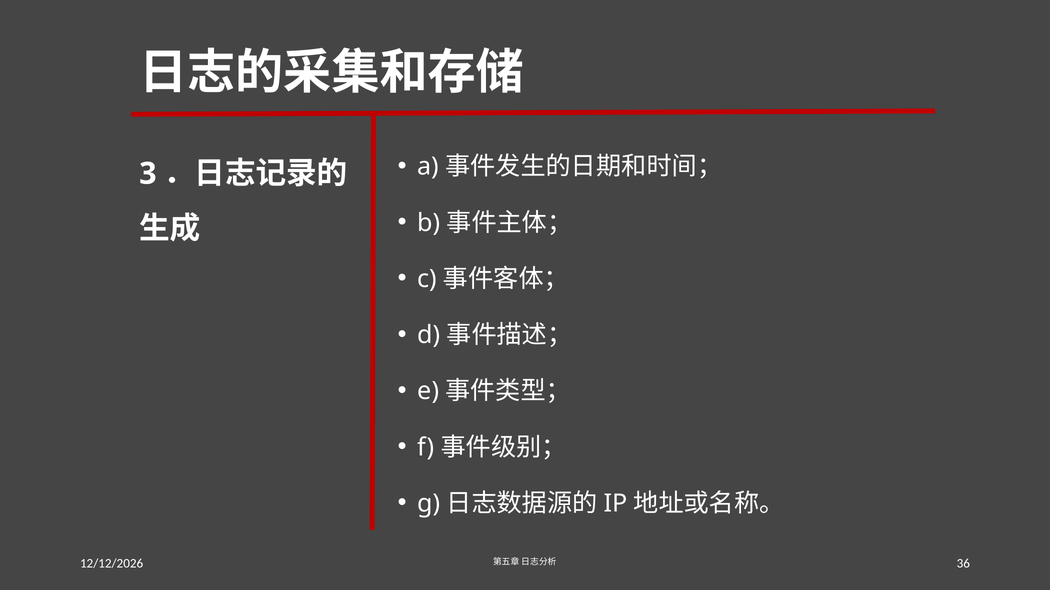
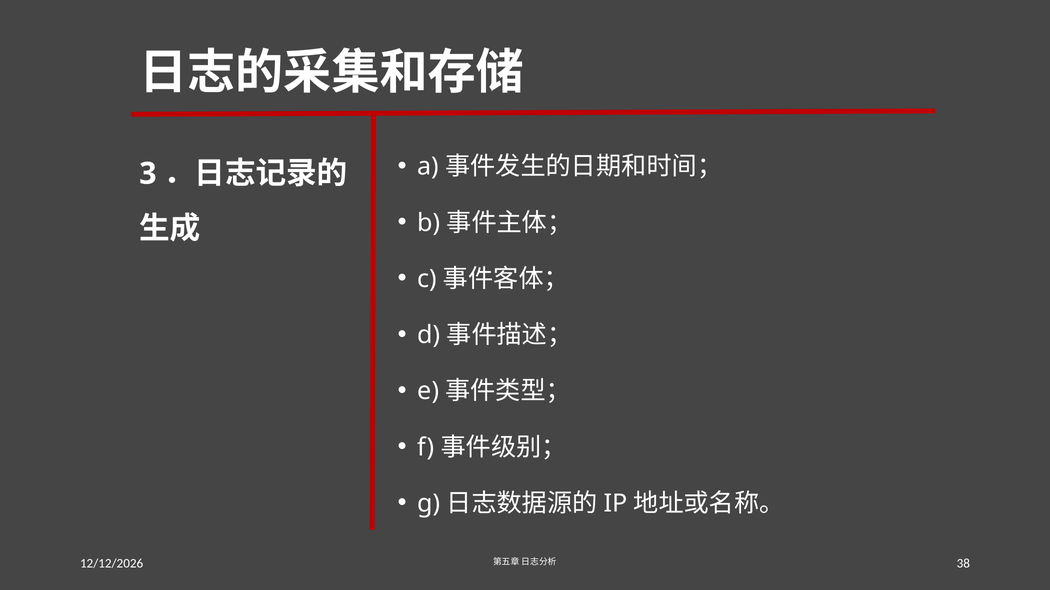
36: 36 -> 38
